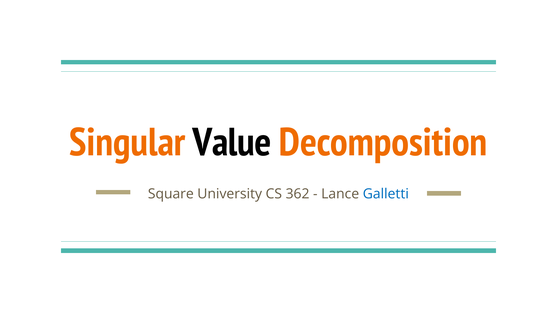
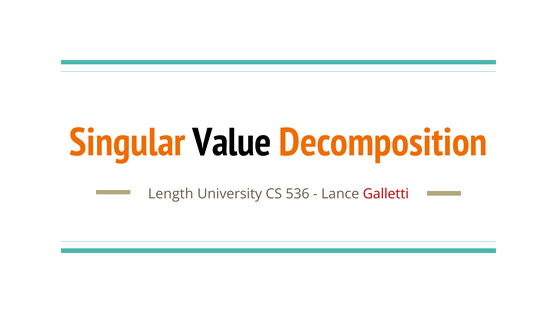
Square: Square -> Length
362: 362 -> 536
Galletti colour: blue -> red
